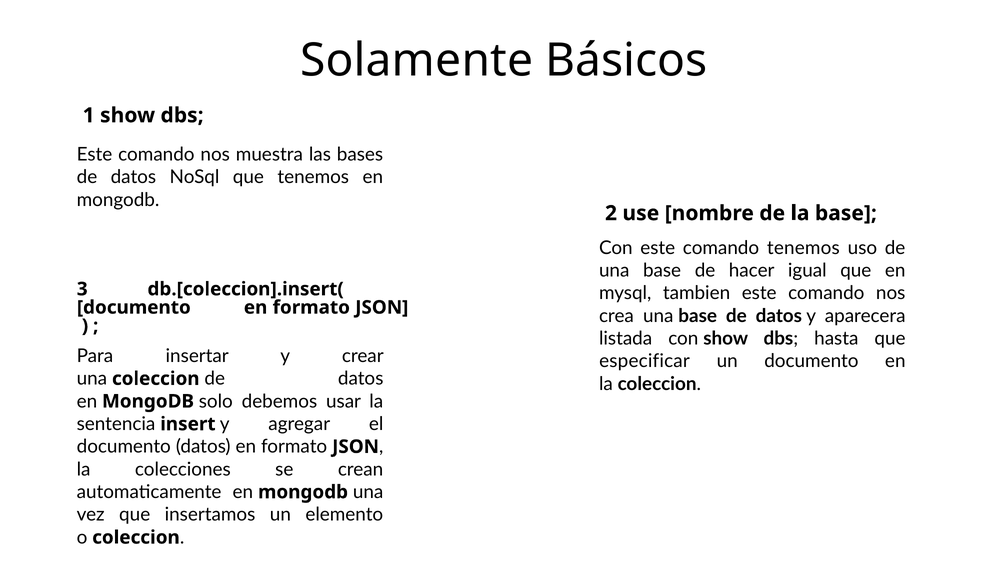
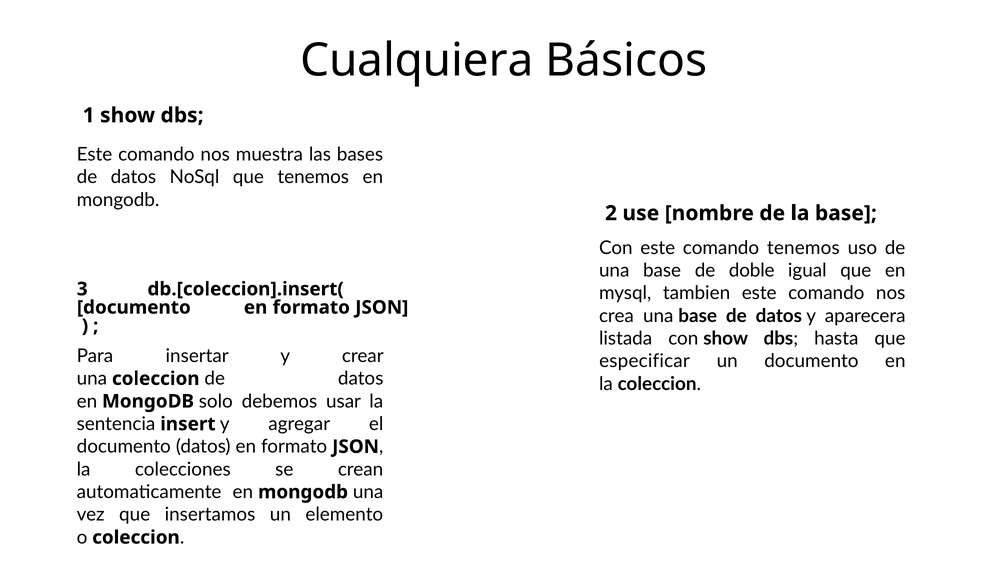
Solamente: Solamente -> Cualquiera
hacer: hacer -> doble
